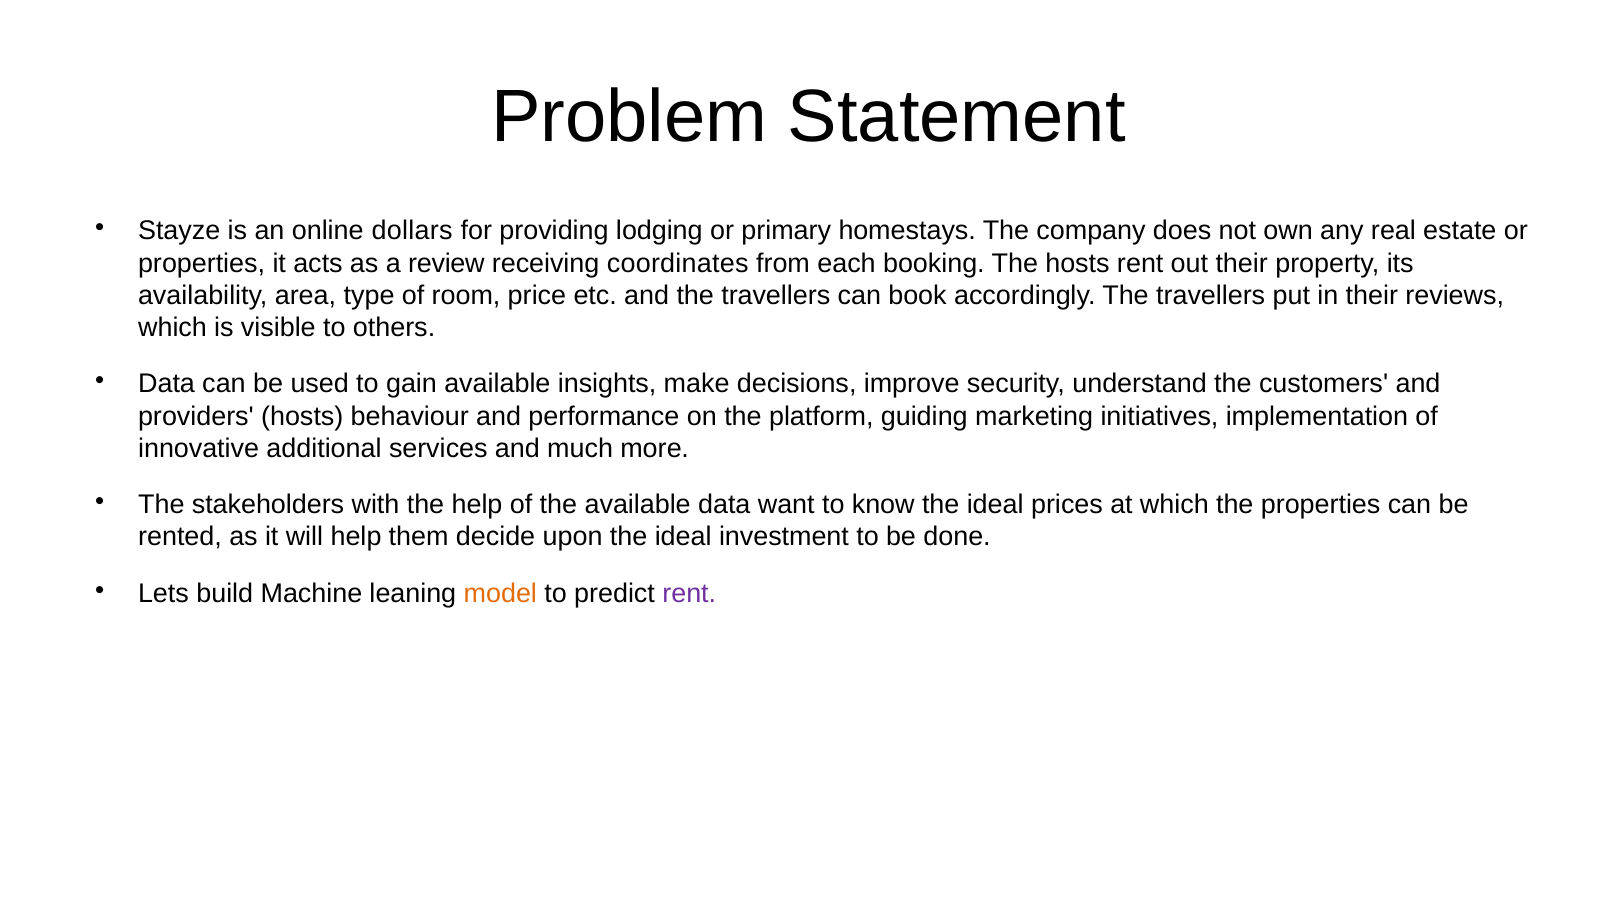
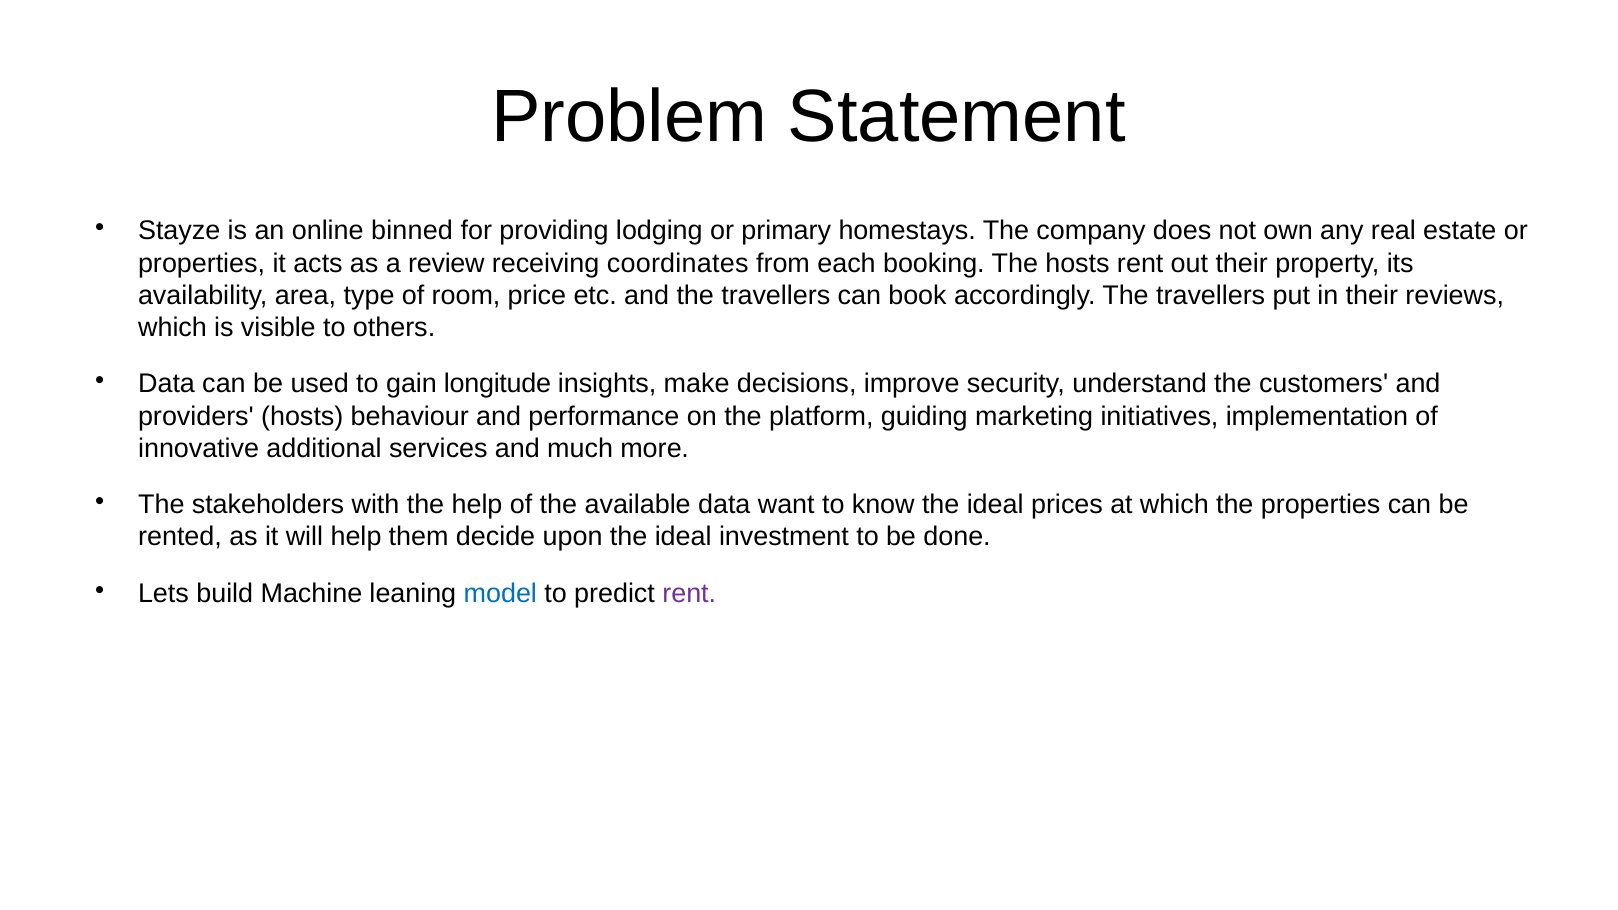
dollars: dollars -> binned
gain available: available -> longitude
model colour: orange -> blue
